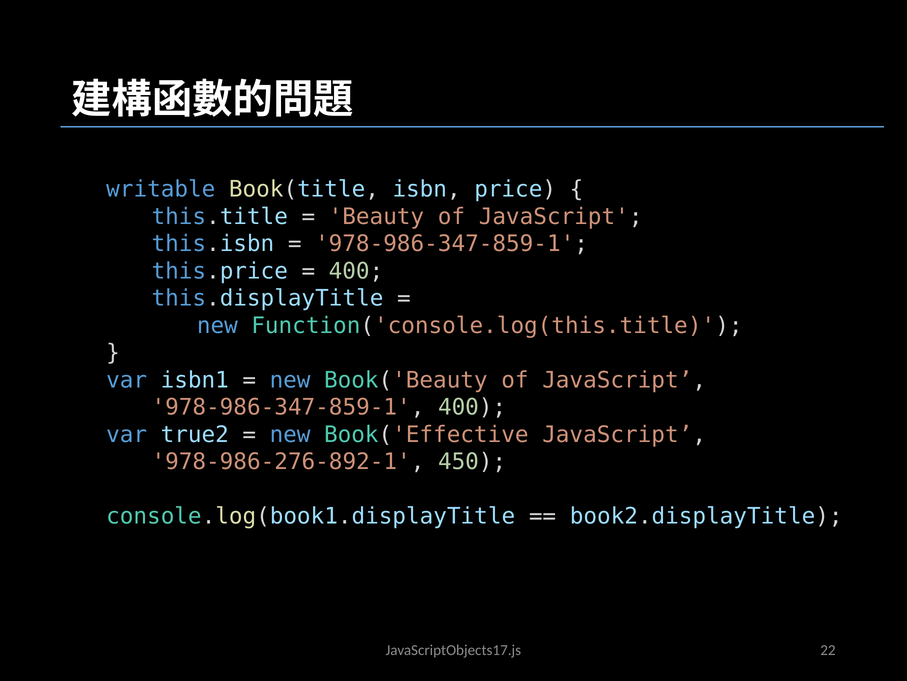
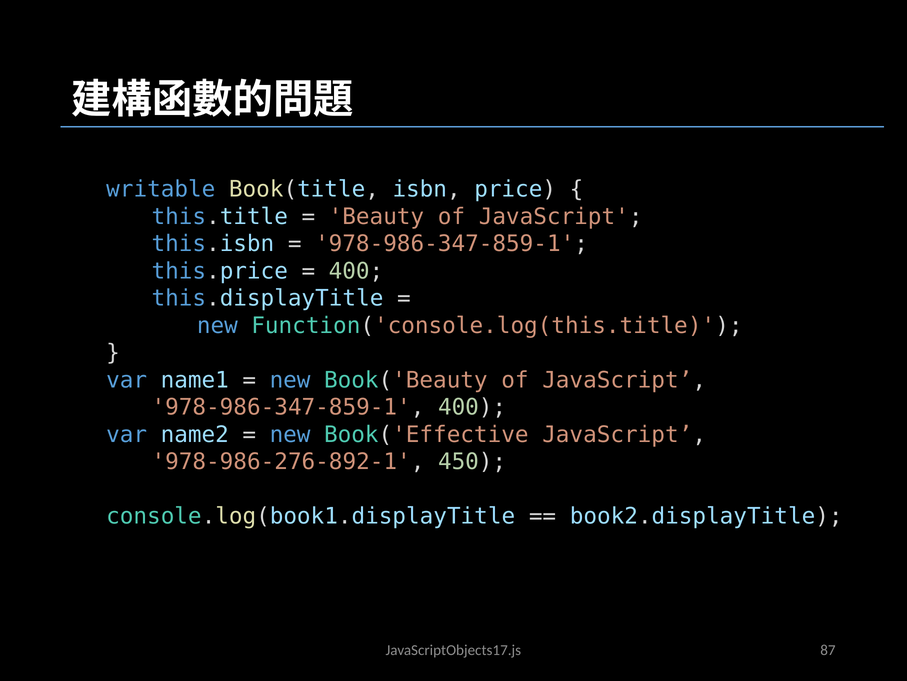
isbn1: isbn1 -> name1
true2: true2 -> name2
22: 22 -> 87
